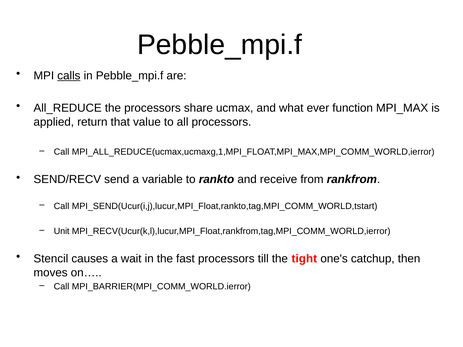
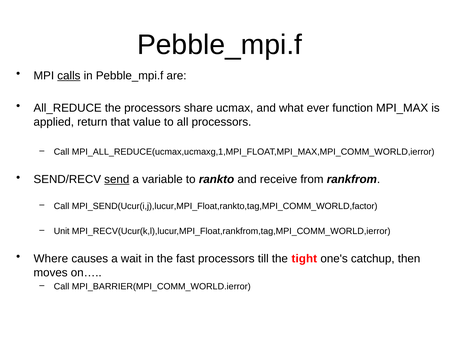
send underline: none -> present
MPI_SEND(Ucur(i,j),lucur,MPI_Float,rankto,tag,MPI_COMM_WORLD,tstart: MPI_SEND(Ucur(i,j),lucur,MPI_Float,rankto,tag,MPI_COMM_WORLD,tstart -> MPI_SEND(Ucur(i,j),lucur,MPI_Float,rankto,tag,MPI_COMM_WORLD,factor
Stencil: Stencil -> Where
